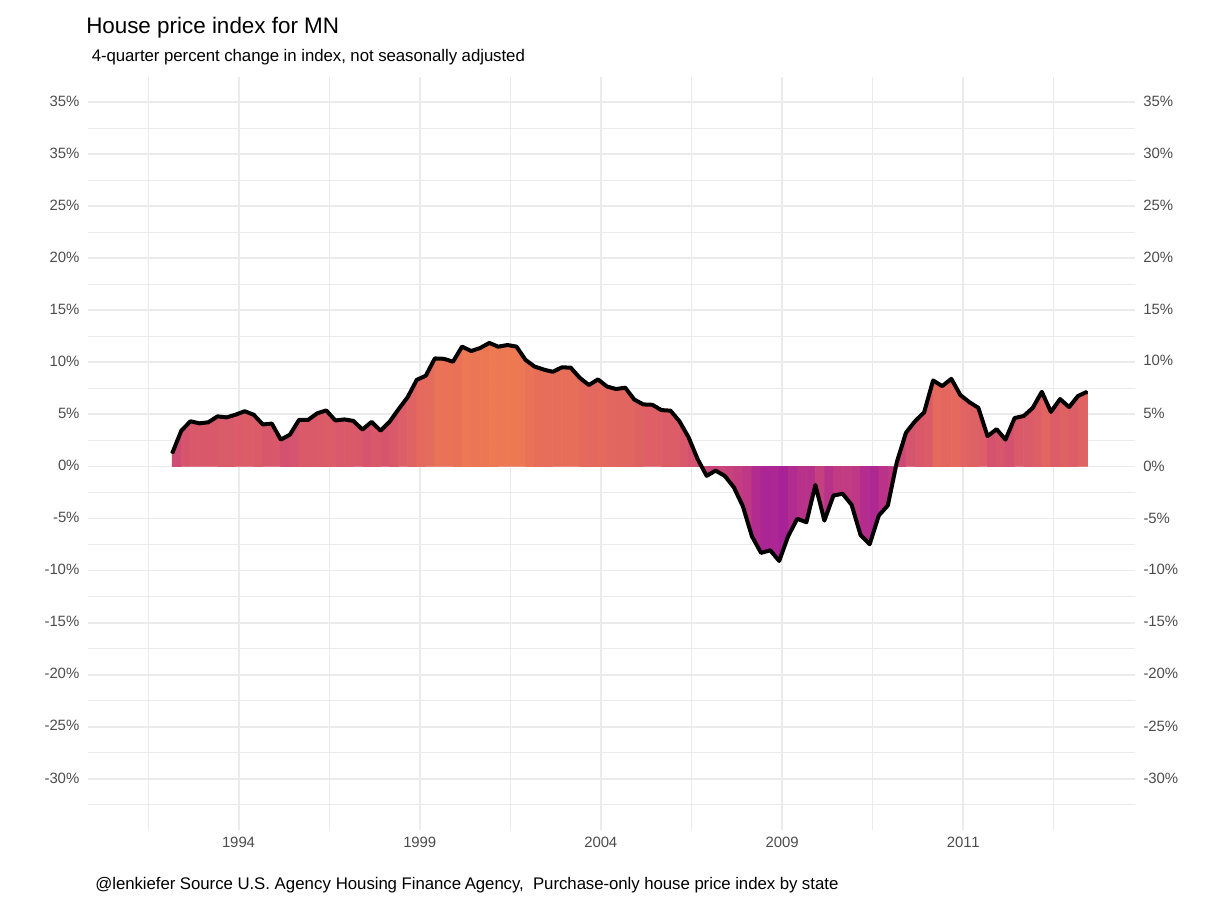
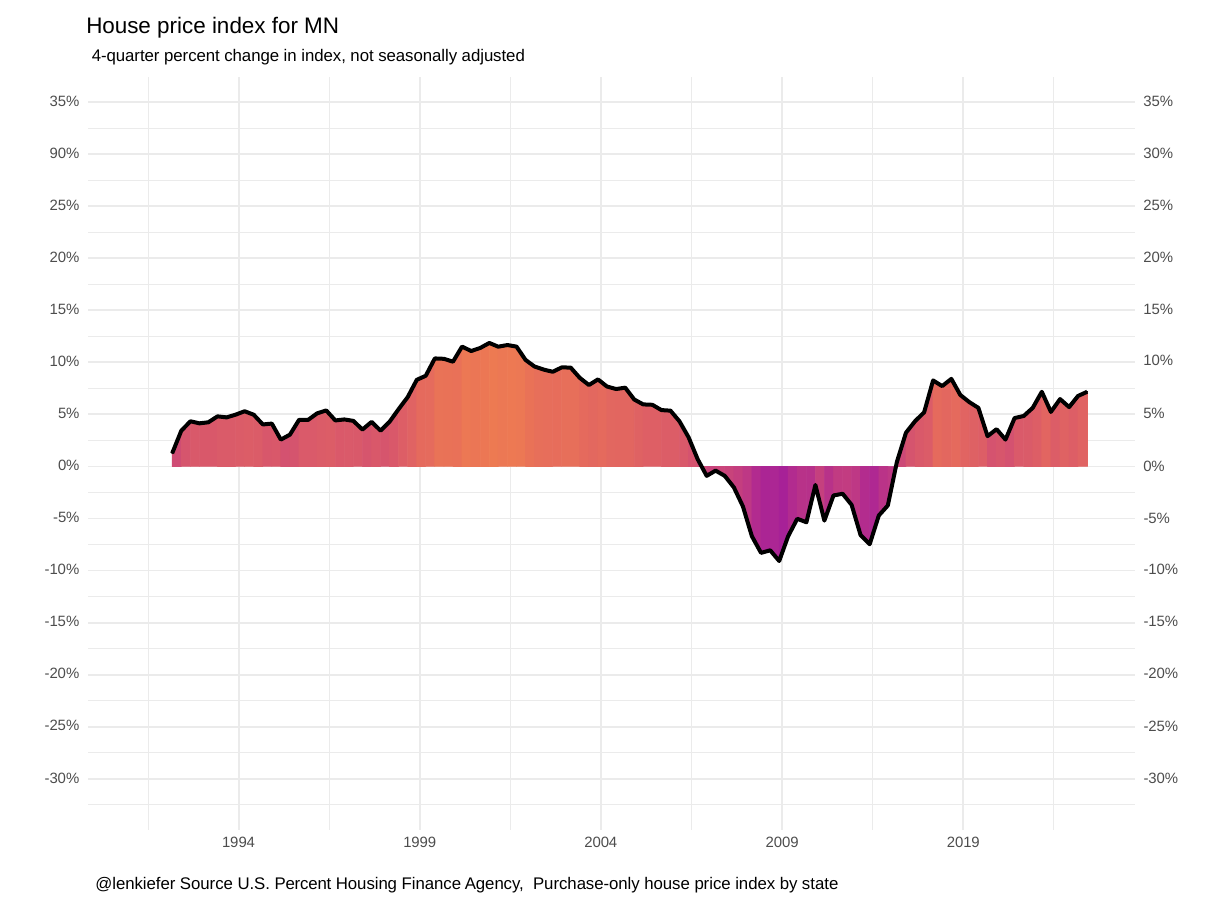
35% at (65, 153): 35% -> 90%
2011: 2011 -> 2019
U.S Agency: Agency -> Percent
